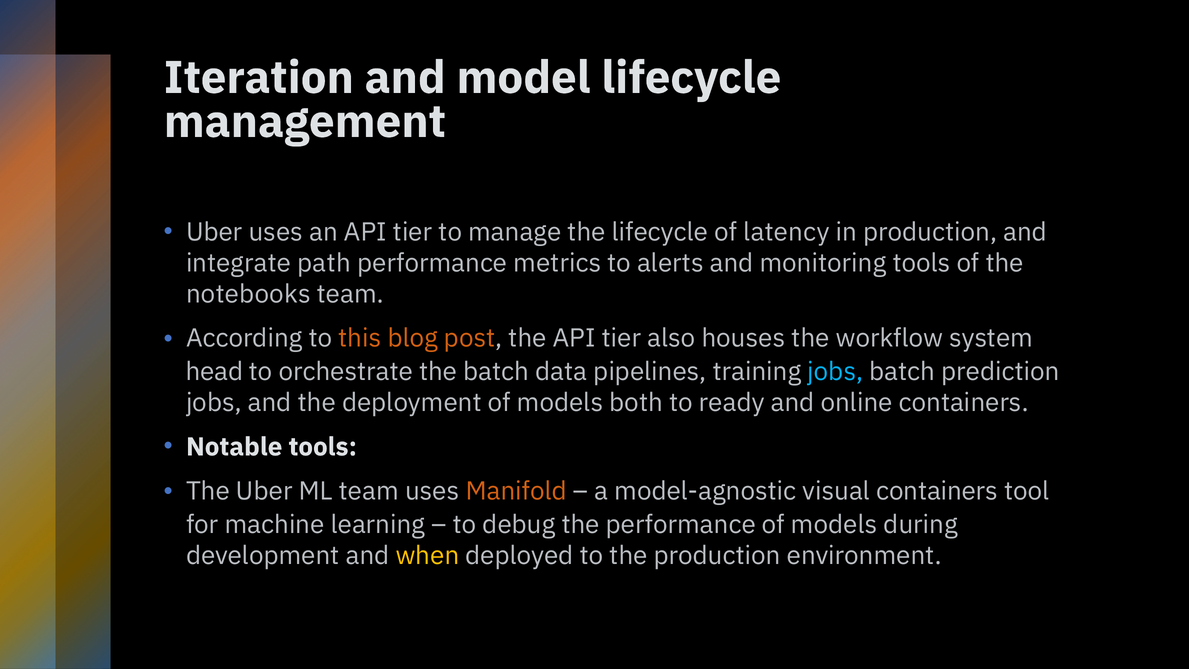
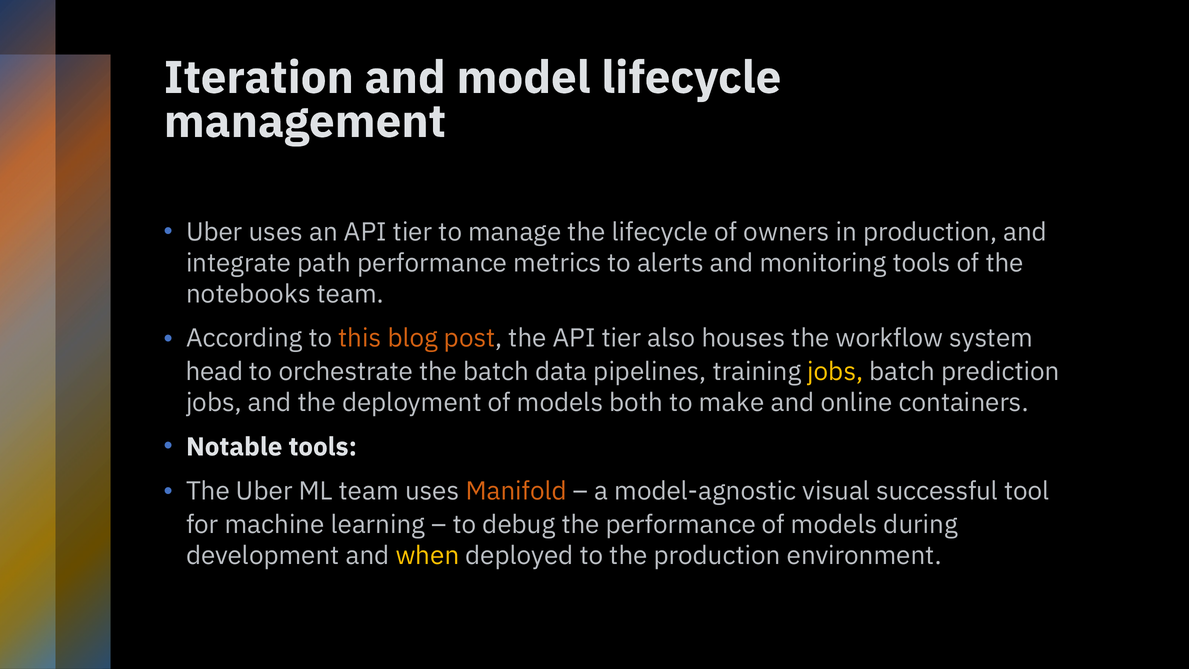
latency: latency -> owners
jobs at (835, 372) colour: light blue -> yellow
ready: ready -> make
visual containers: containers -> successful
